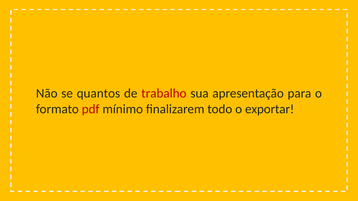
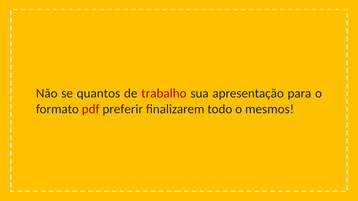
mínimo: mínimo -> preferir
exportar: exportar -> mesmos
